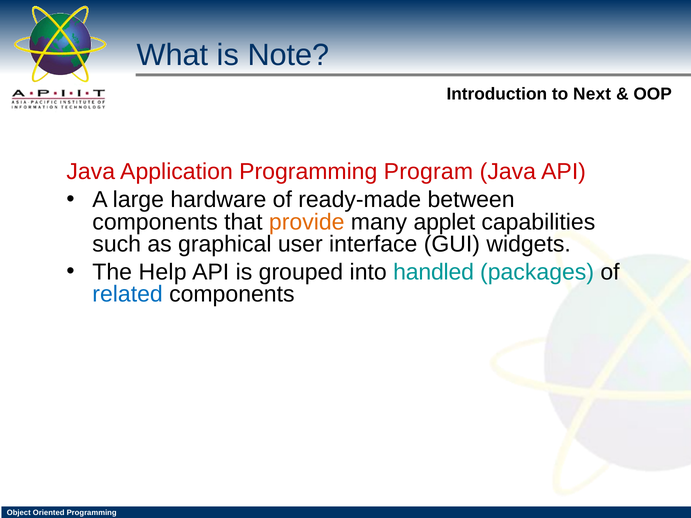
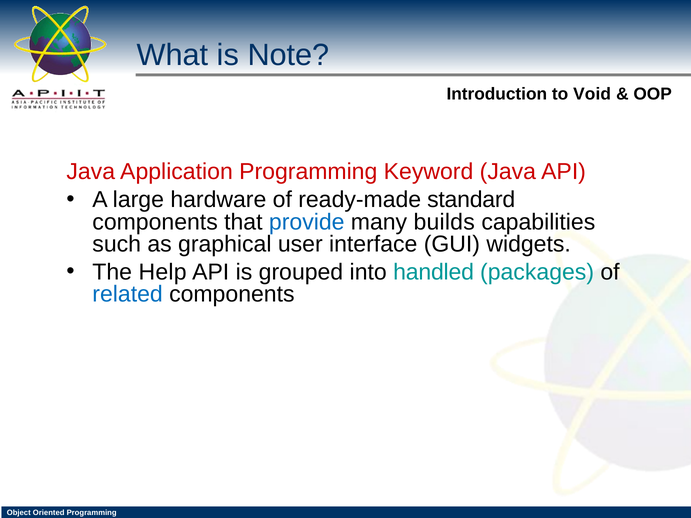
Next: Next -> Void
Program: Program -> Keyword
between: between -> standard
provide colour: orange -> blue
applet: applet -> builds
